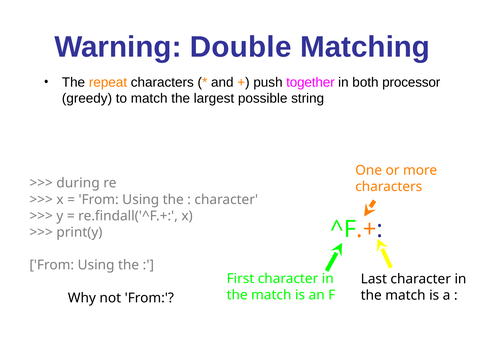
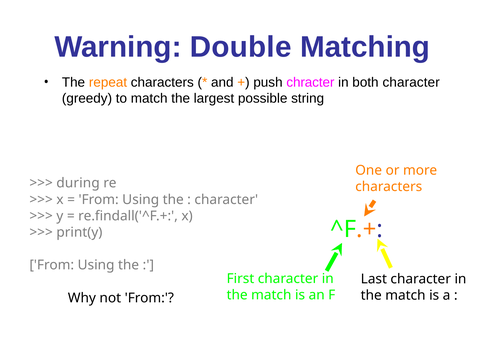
together: together -> chracter
both processor: processor -> character
